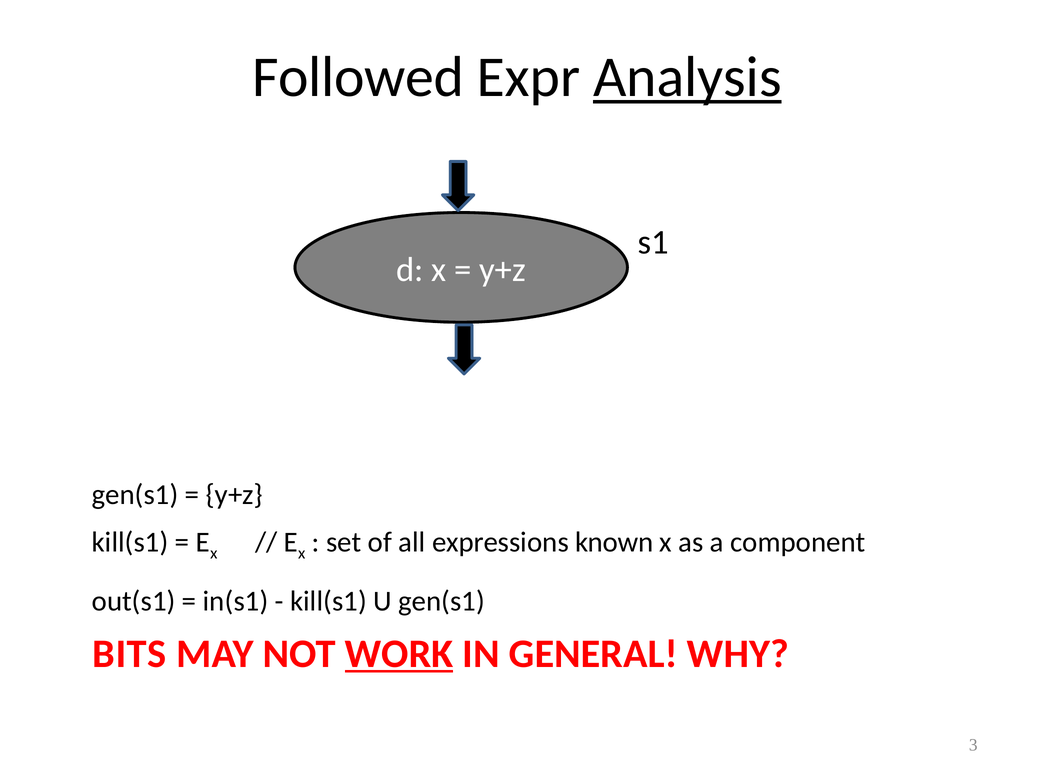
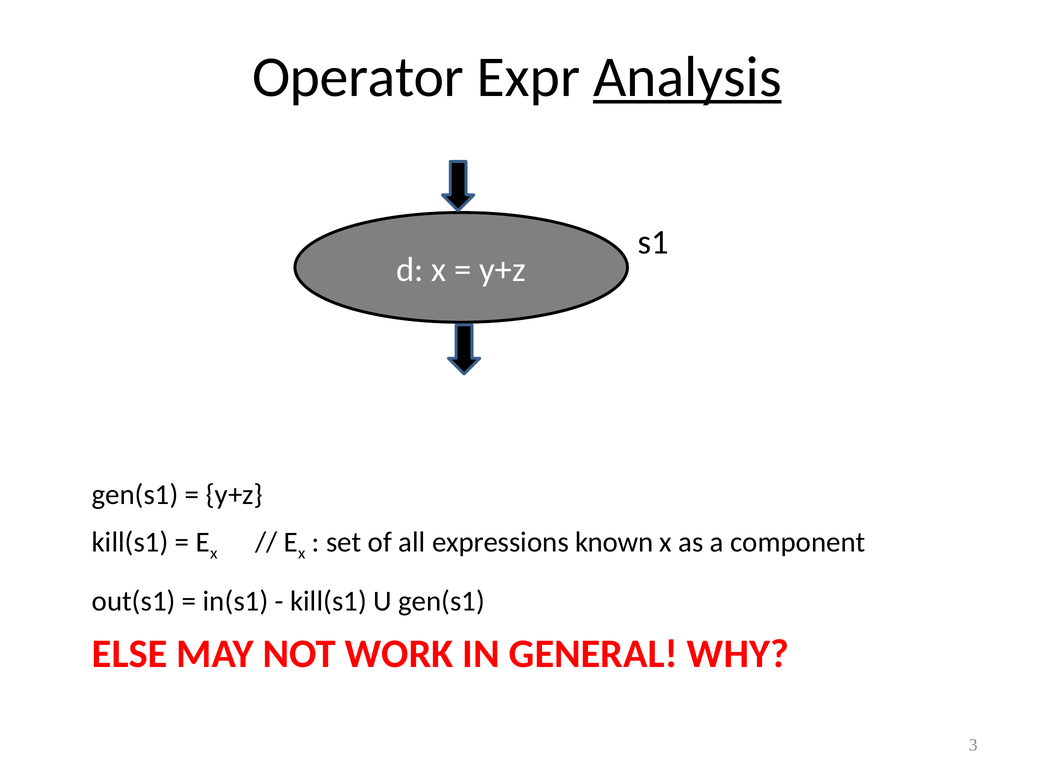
Followed: Followed -> Operator
BITS: BITS -> ELSE
WORK underline: present -> none
